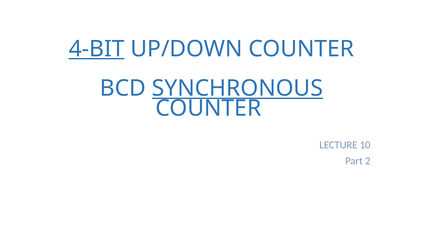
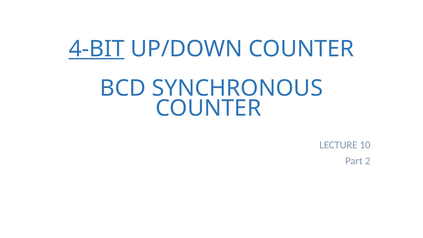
SYNCHRONOUS underline: present -> none
